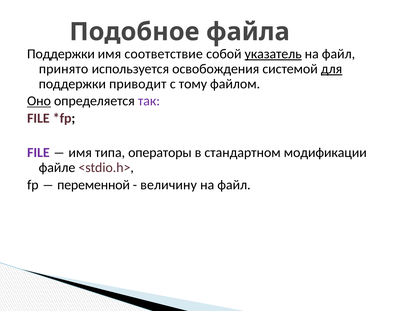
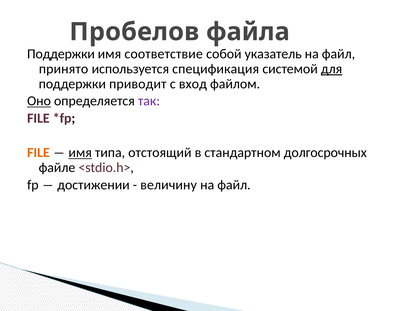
Подобное: Подобное -> Пробелов
указатель underline: present -> none
освобождения: освобождения -> спецификация
тому: тому -> вход
FILE at (38, 153) colour: purple -> orange
имя at (80, 153) underline: none -> present
операторы: операторы -> отстоящий
модификации: модификации -> долгосрочных
переменной: переменной -> достижении
